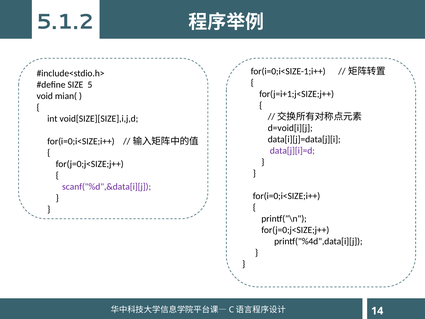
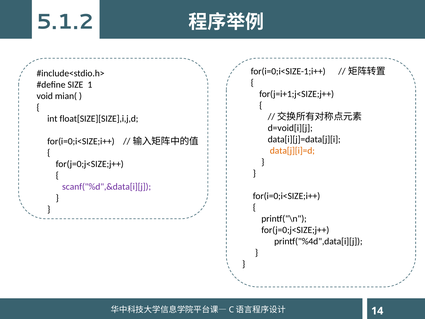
5: 5 -> 1
void[SIZE][SIZE],i,j,d: void[SIZE][SIZE],i,j,d -> float[SIZE][SIZE],i,j,d
data[j][i]=d colour: purple -> orange
